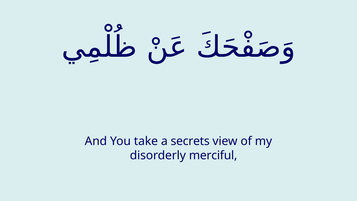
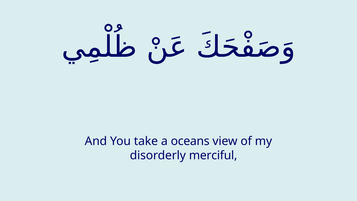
secrets: secrets -> oceans
